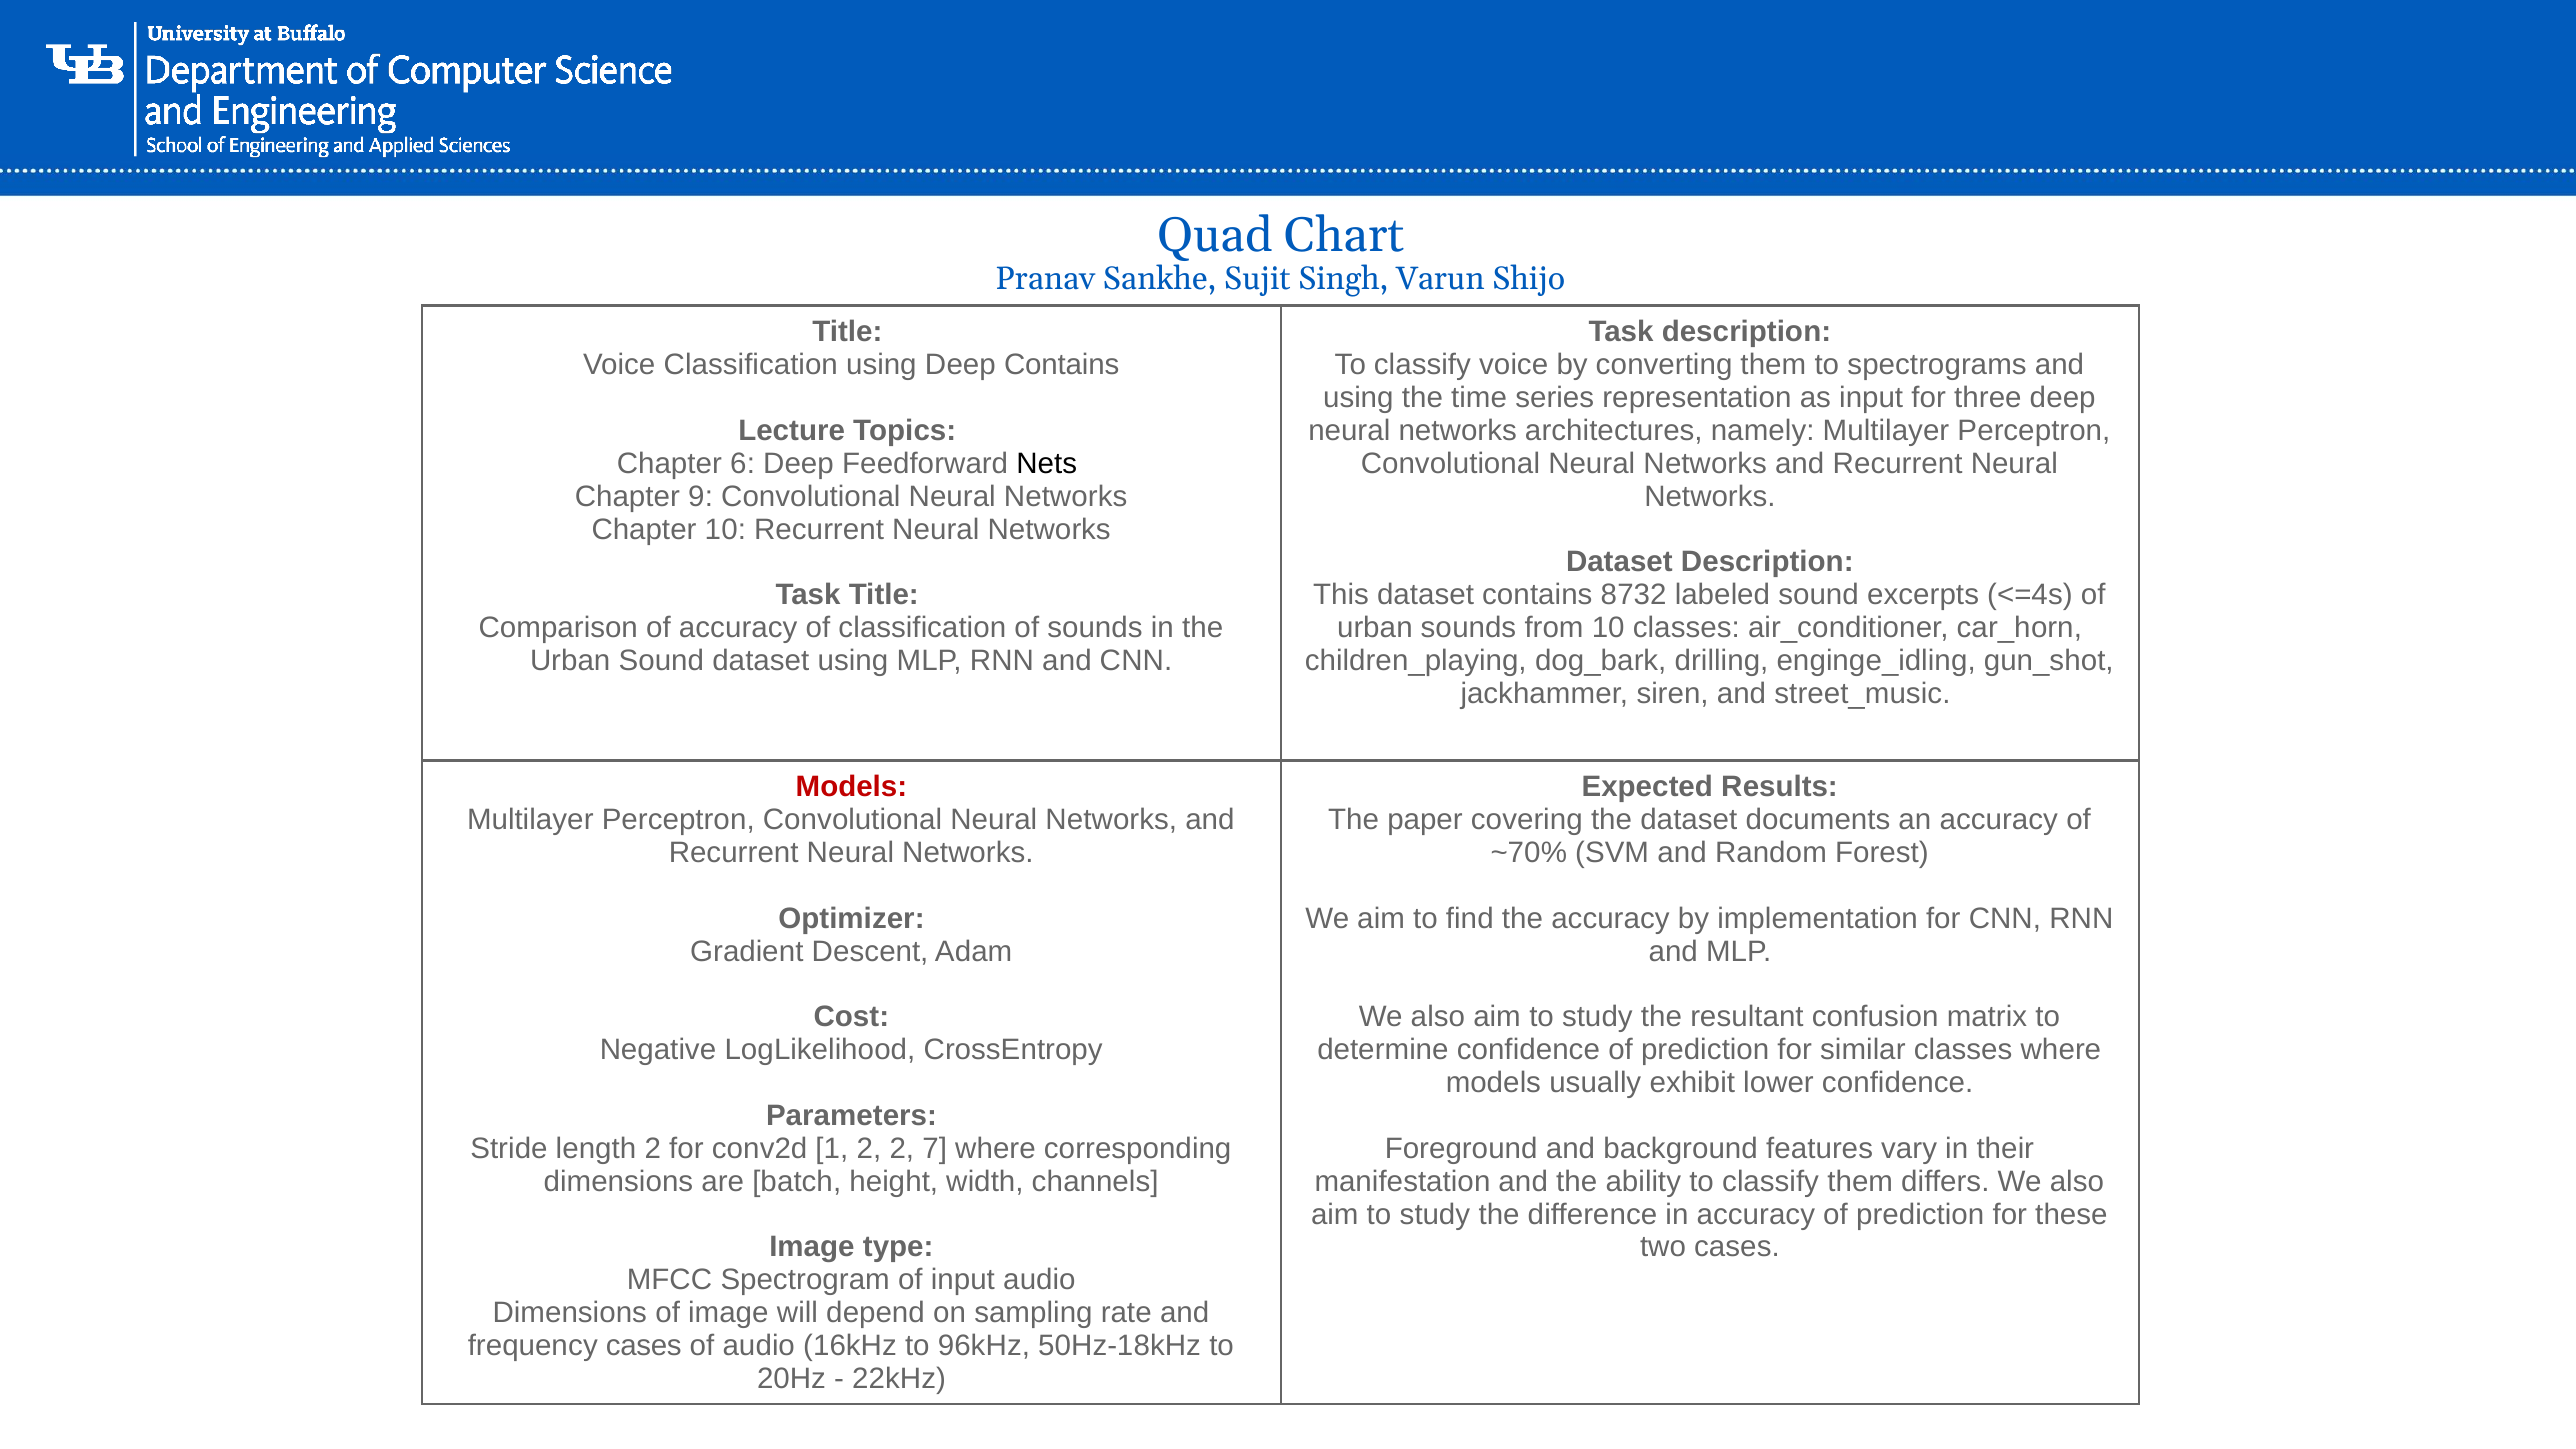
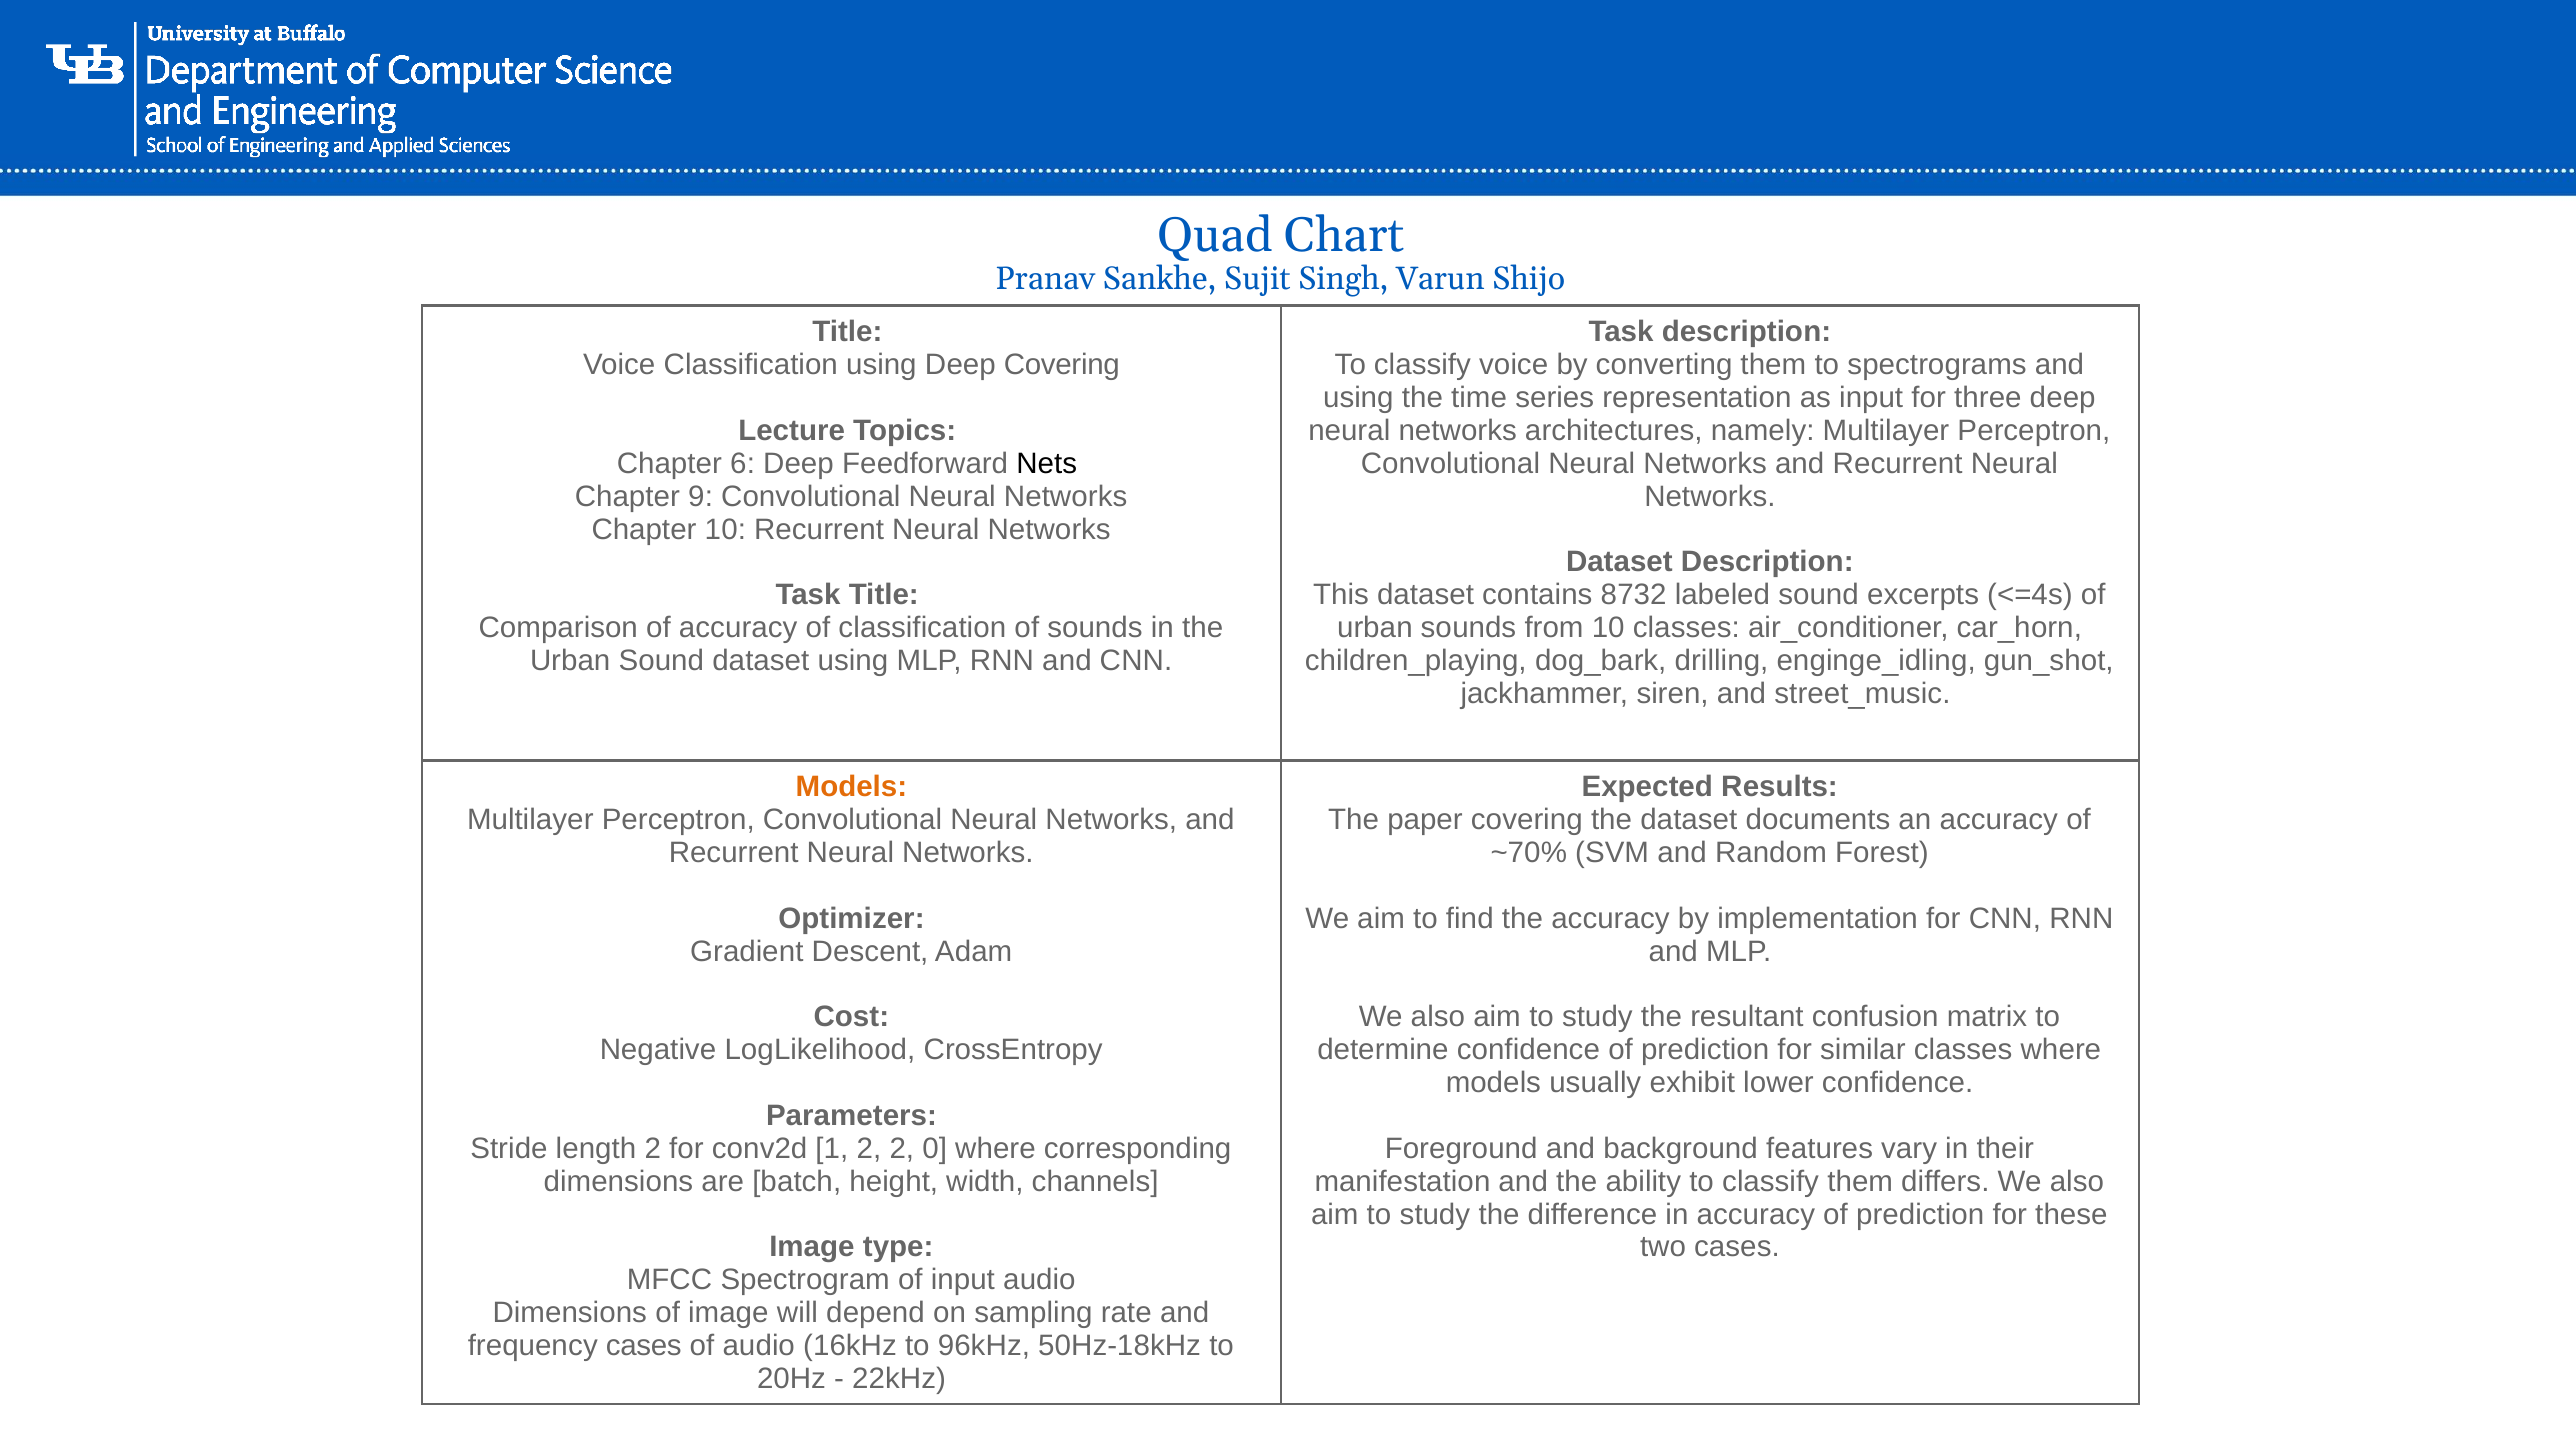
Deep Contains: Contains -> Covering
Models at (851, 787) colour: red -> orange
7: 7 -> 0
